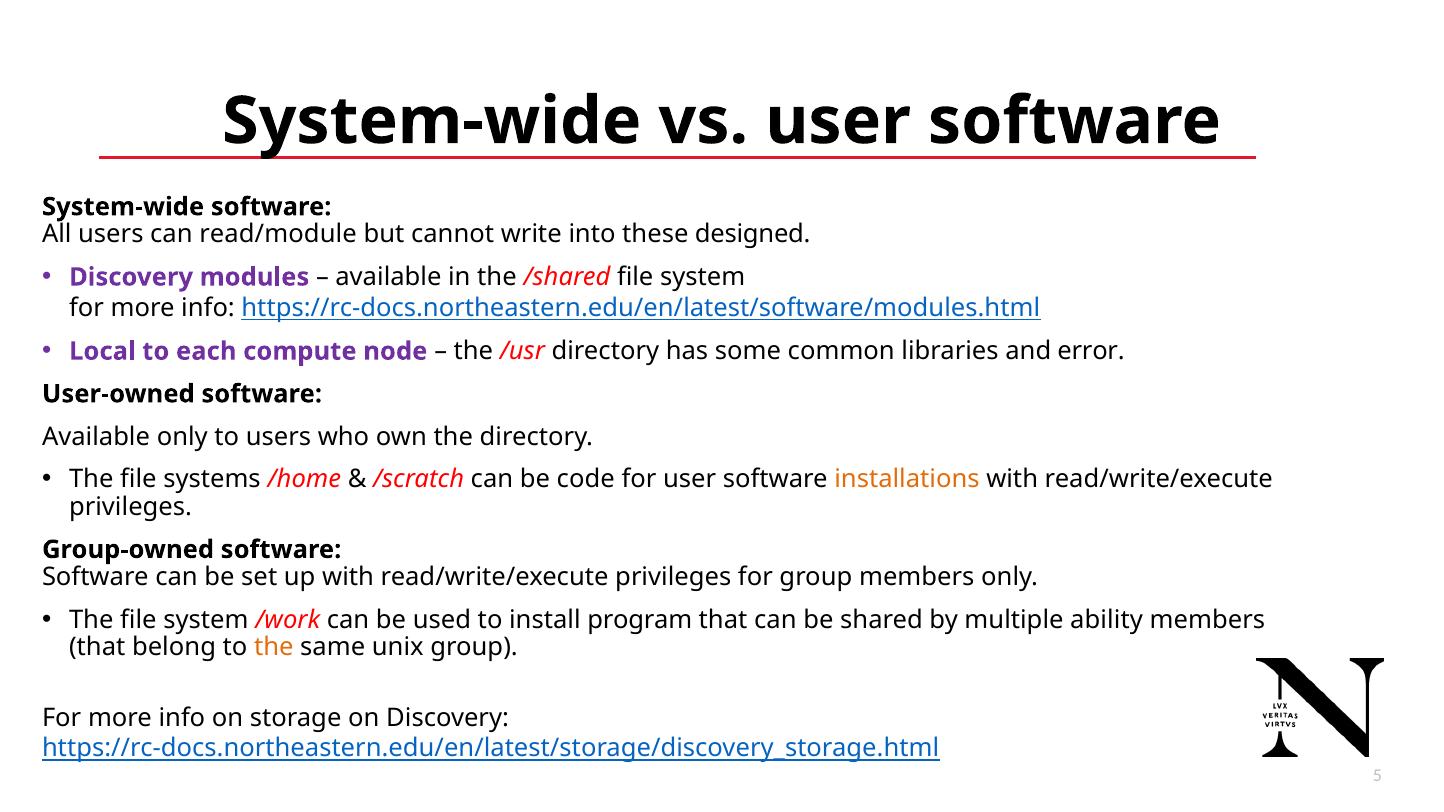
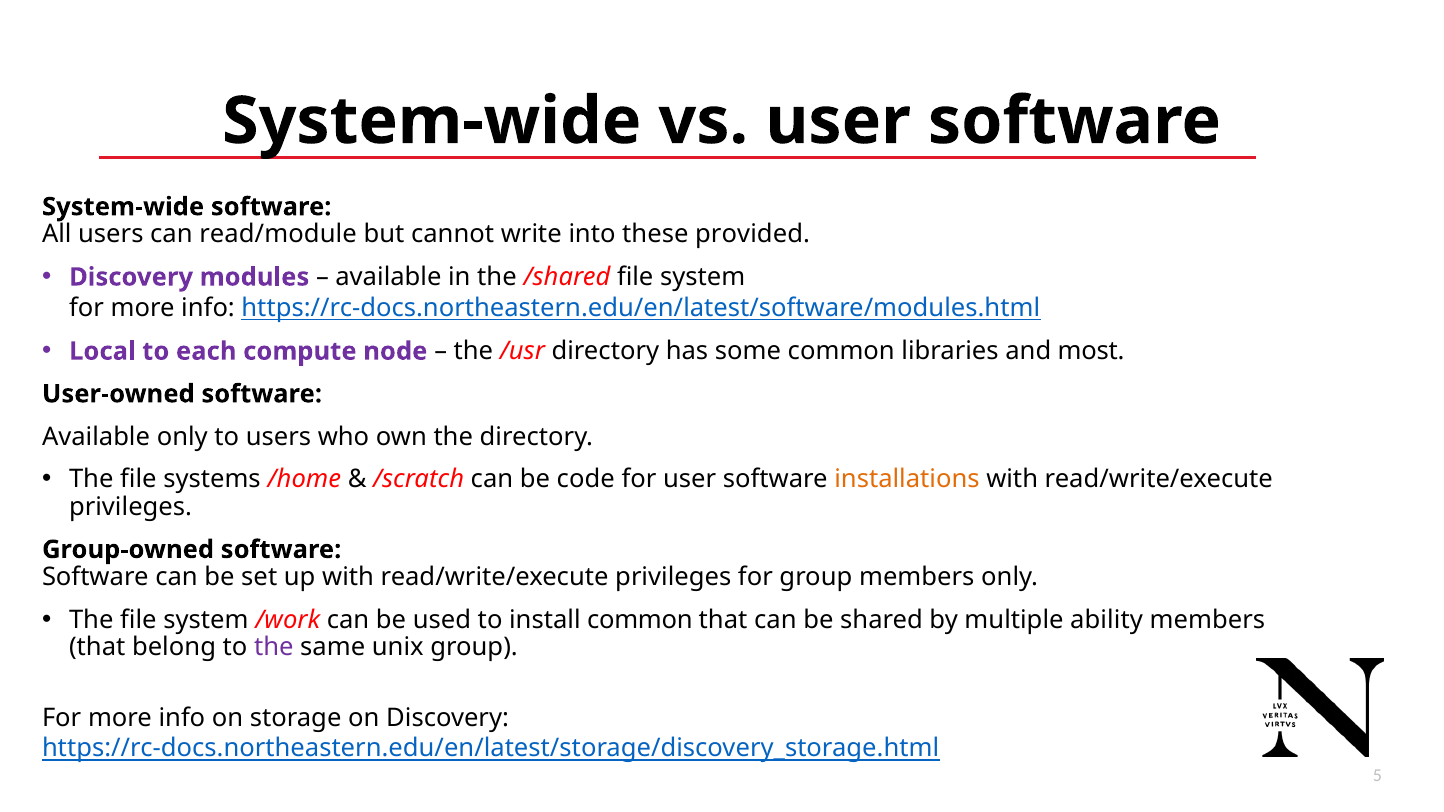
designed: designed -> provided
error: error -> most
install program: program -> common
the at (274, 648) colour: orange -> purple
